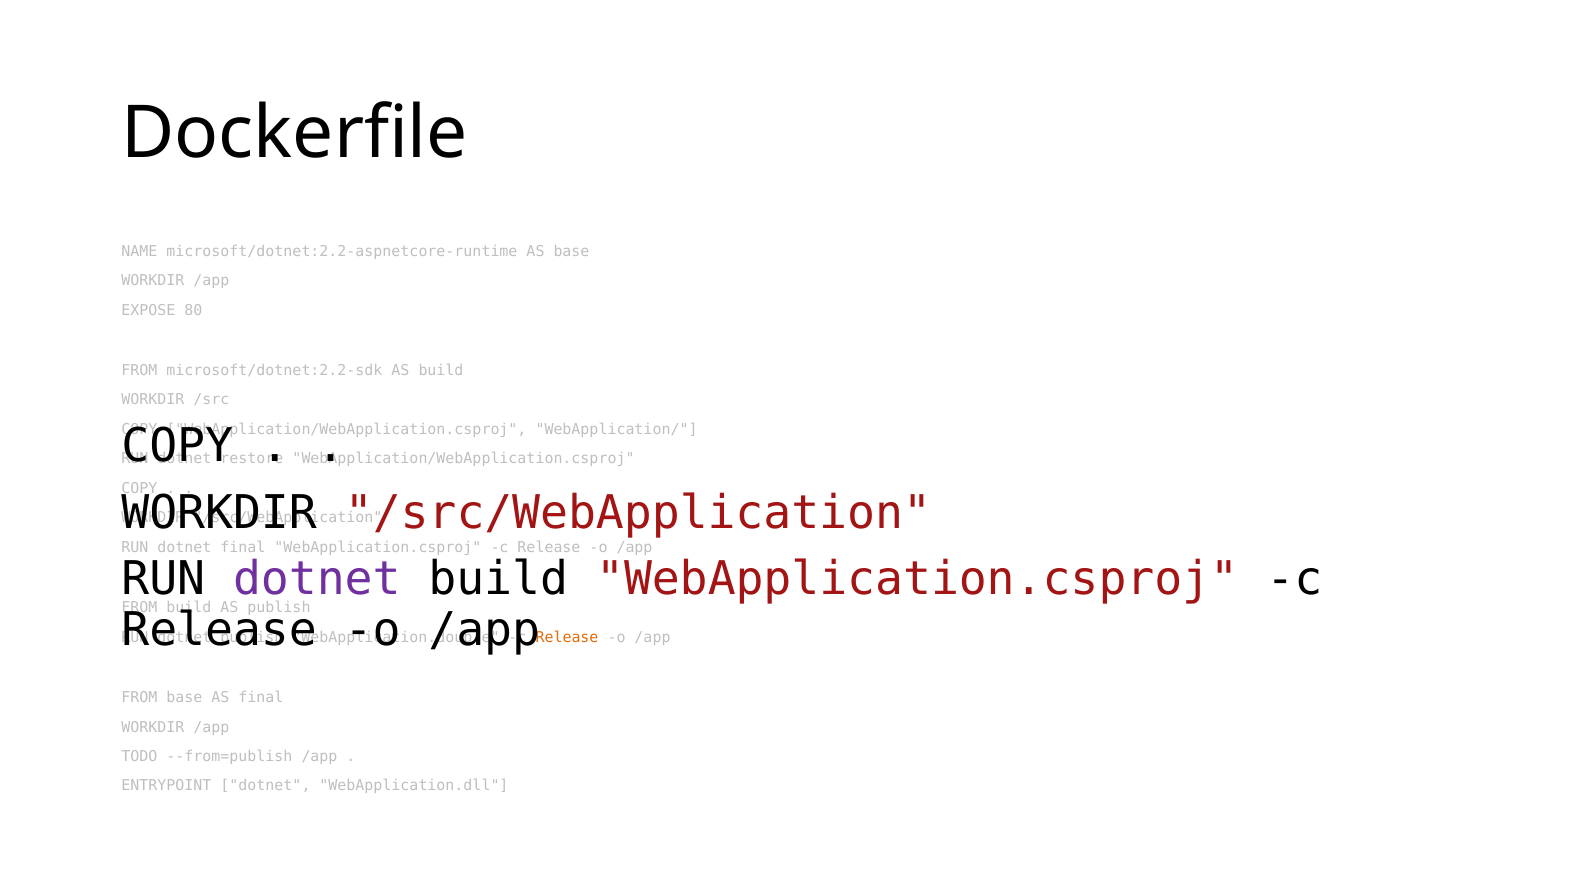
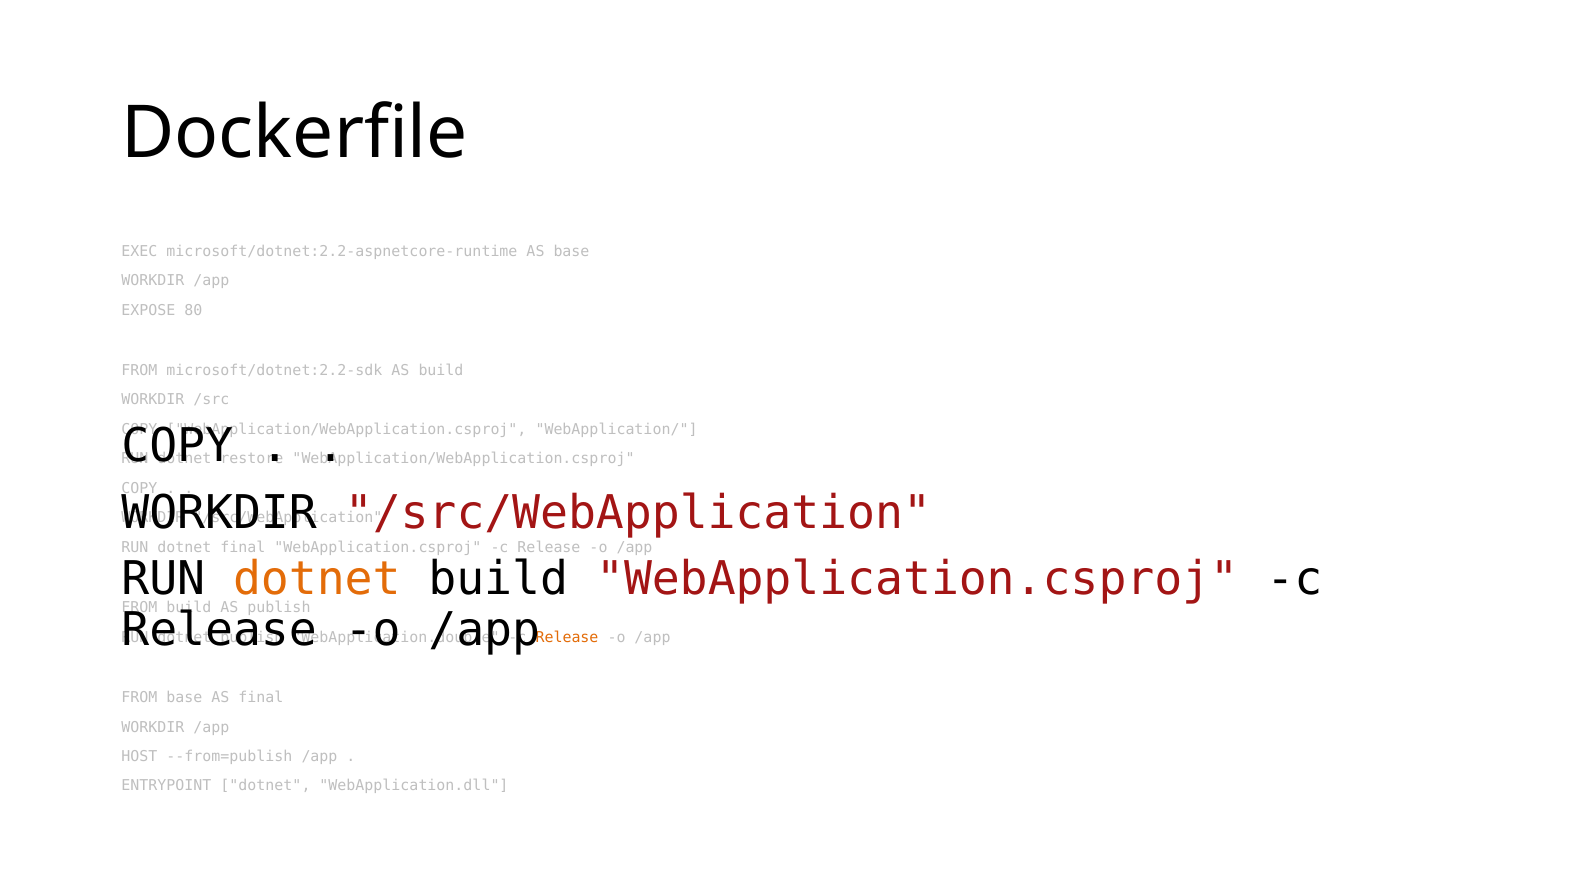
NAME: NAME -> EXEC
dotnet at (317, 580) colour: purple -> orange
TODO: TODO -> HOST
